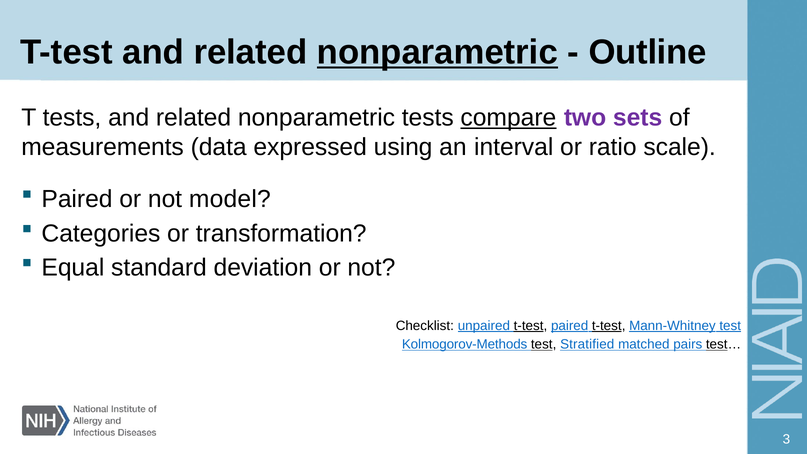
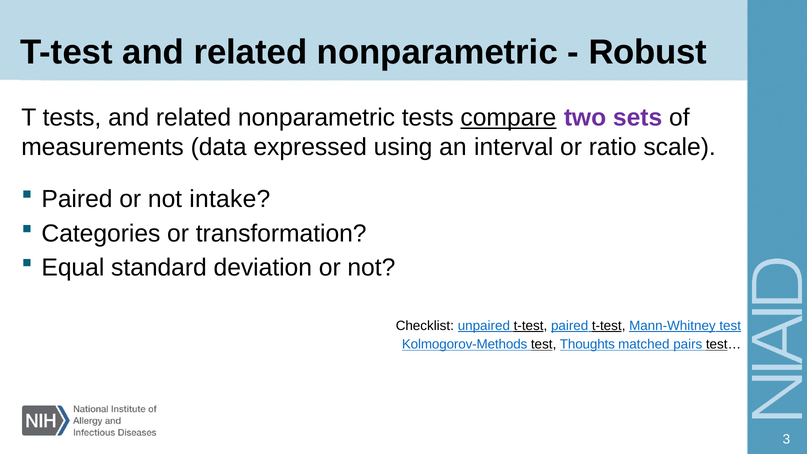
nonparametric at (437, 52) underline: present -> none
Outline: Outline -> Robust
model: model -> intake
Stratified: Stratified -> Thoughts
